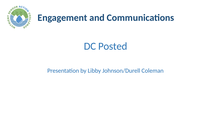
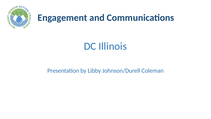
Posted: Posted -> Illinois
